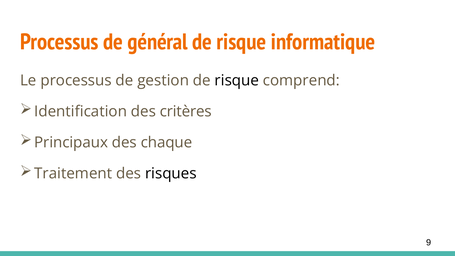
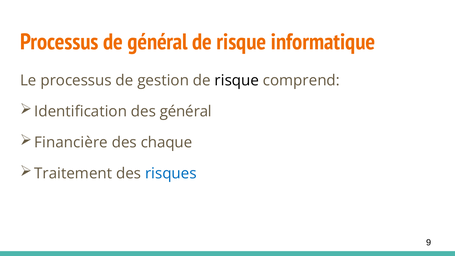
des critères: critères -> général
Principaux: Principaux -> Financière
risques colour: black -> blue
